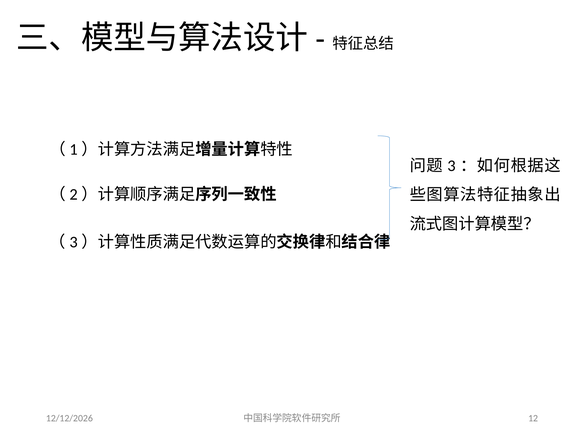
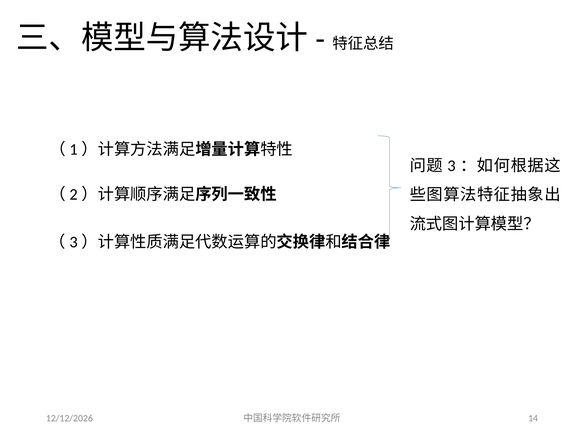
12: 12 -> 14
